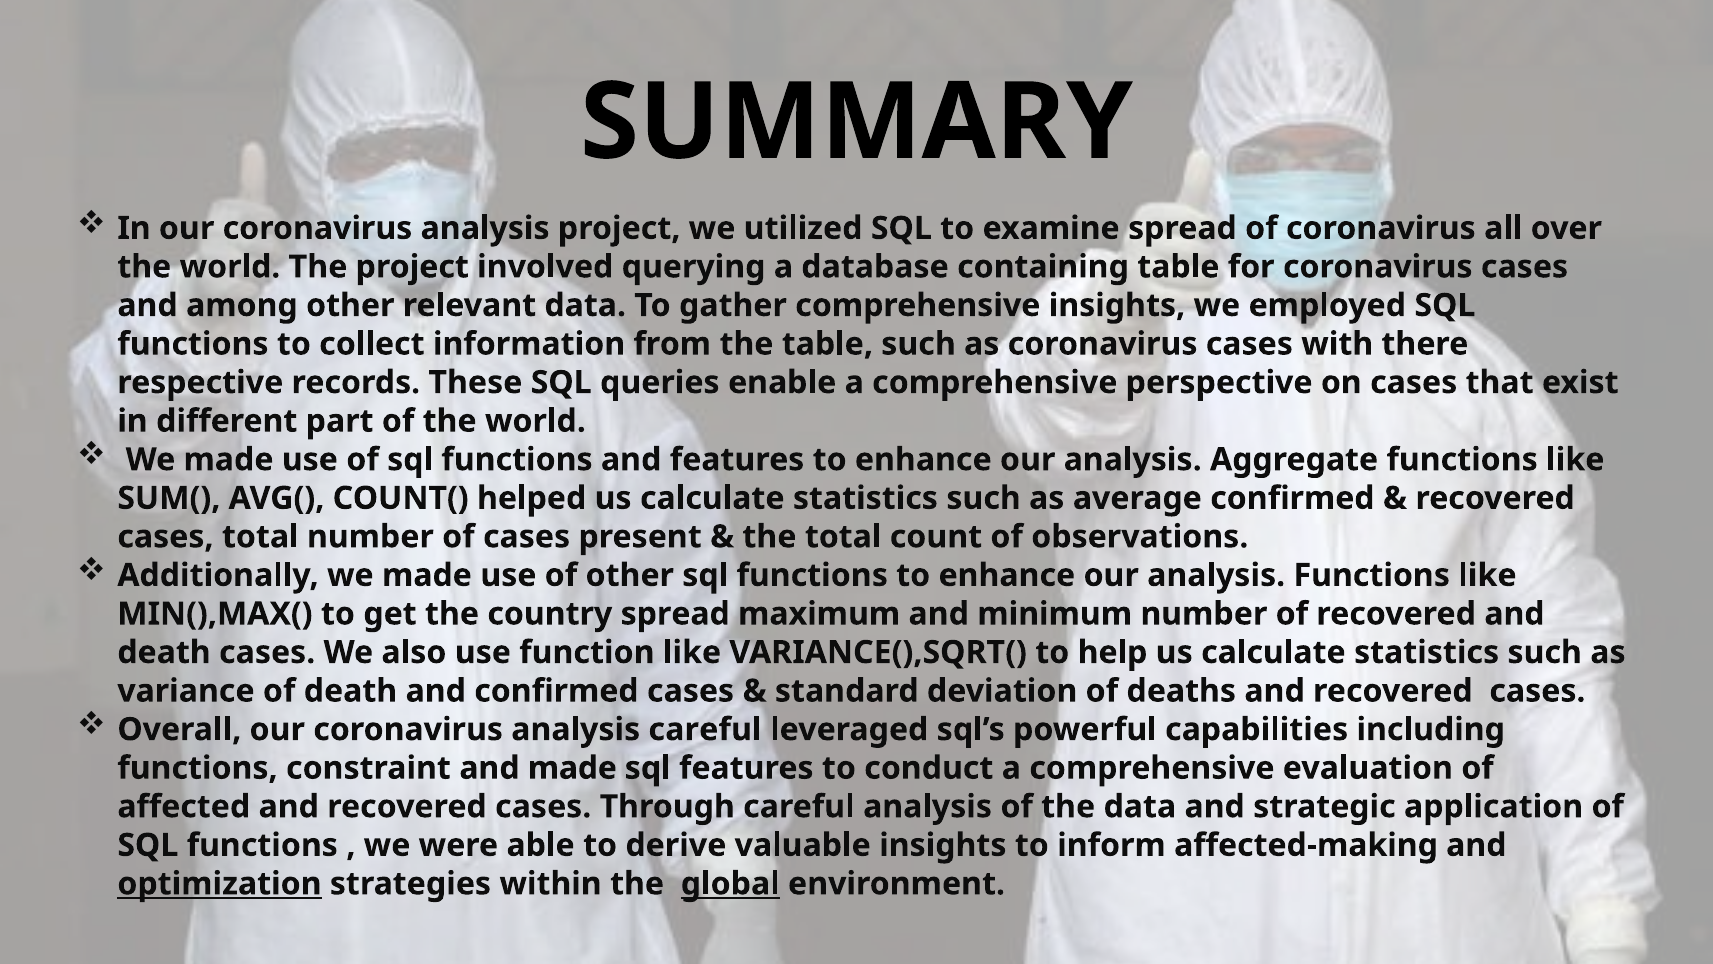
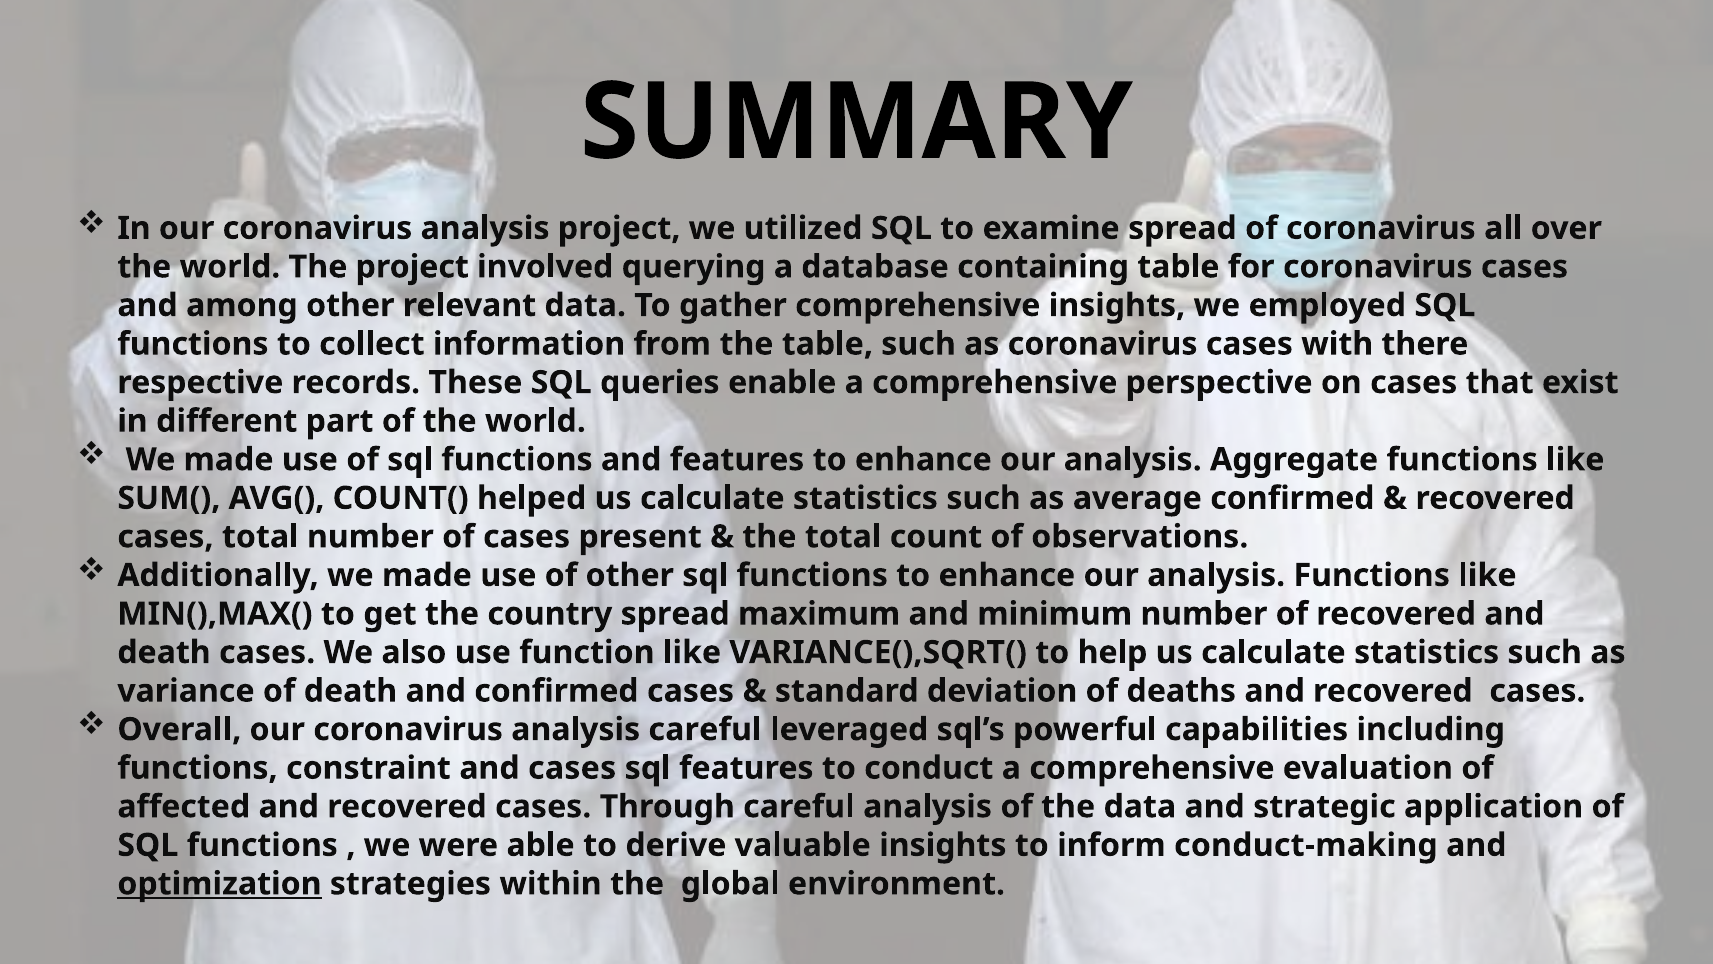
and made: made -> cases
affected-making: affected-making -> conduct-making
global underline: present -> none
